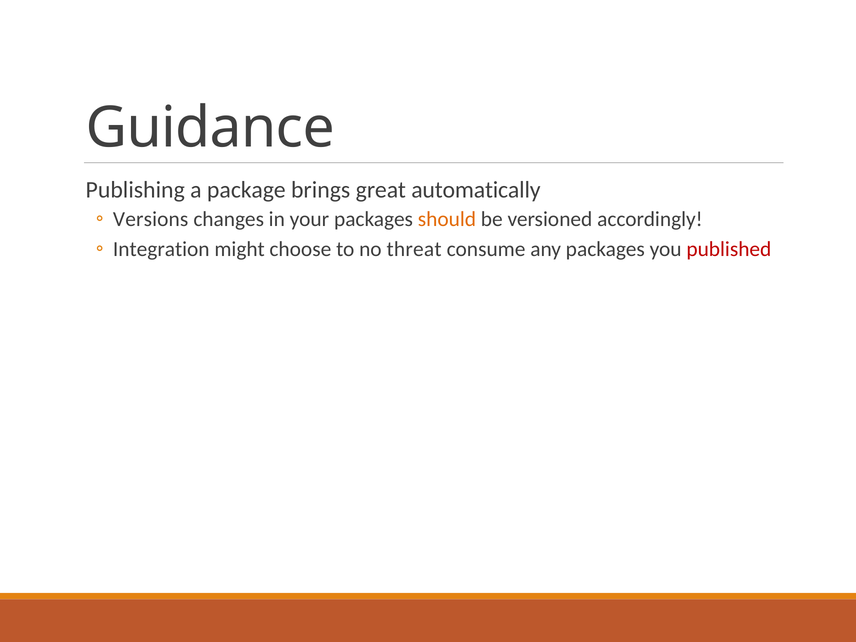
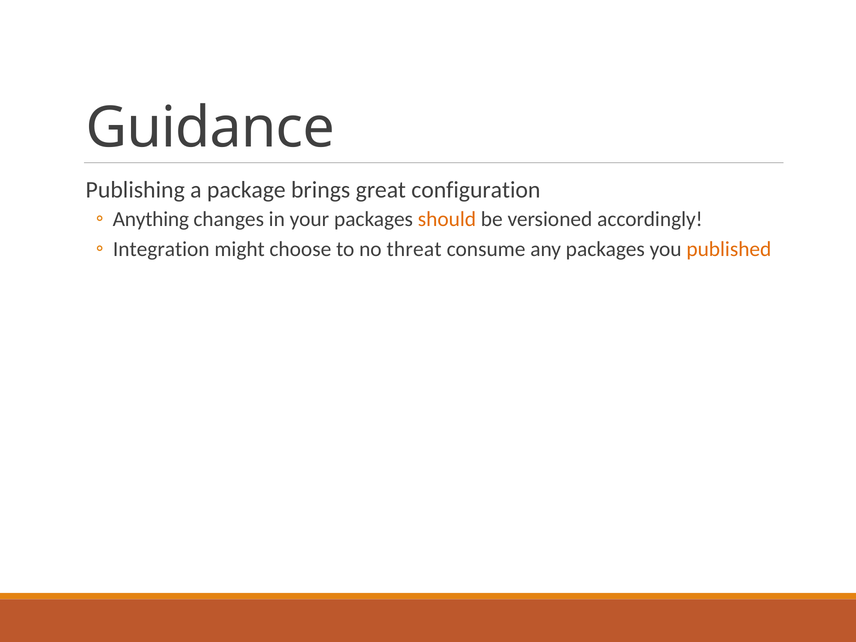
automatically: automatically -> configuration
Versions: Versions -> Anything
published colour: red -> orange
